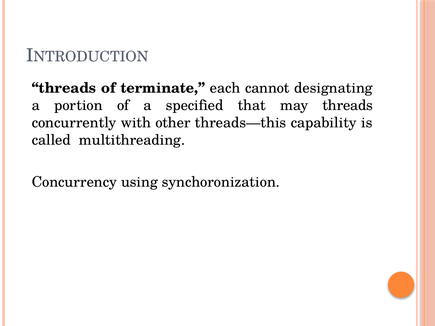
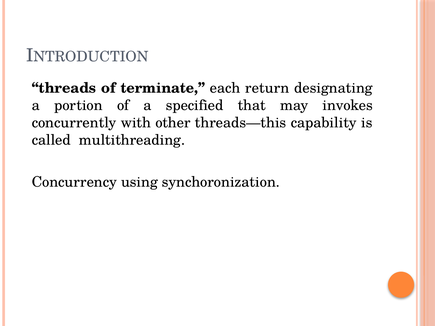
cannot: cannot -> return
may threads: threads -> invokes
